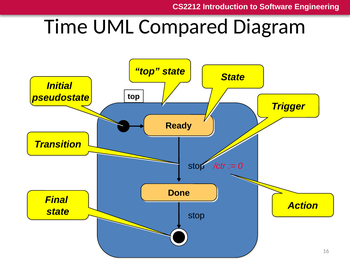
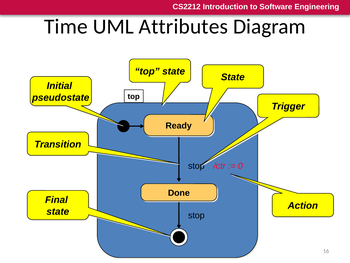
Compared: Compared -> Attributes
